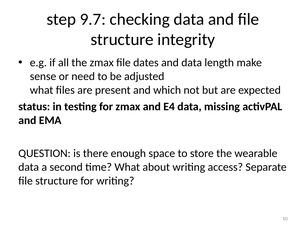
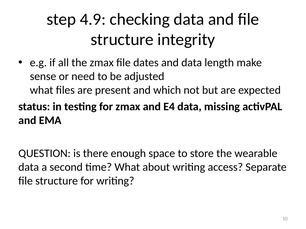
9.7: 9.7 -> 4.9
